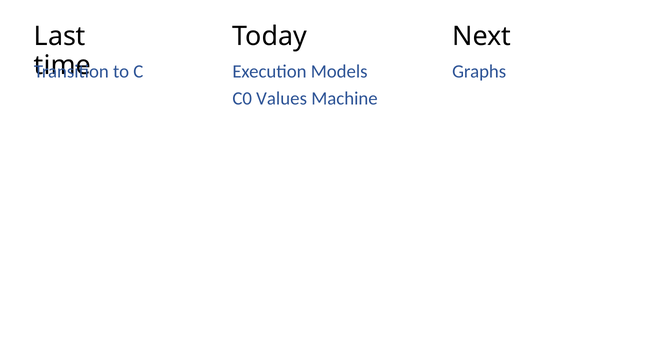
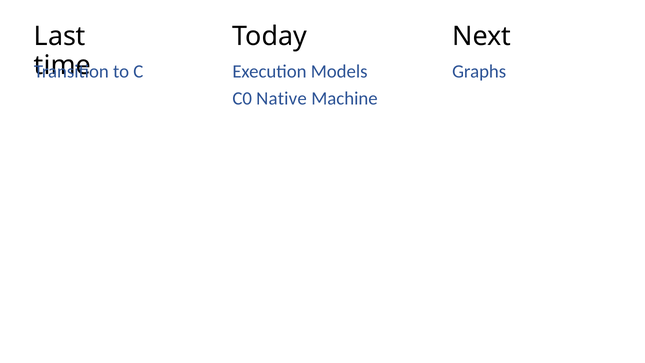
Values: Values -> Native
